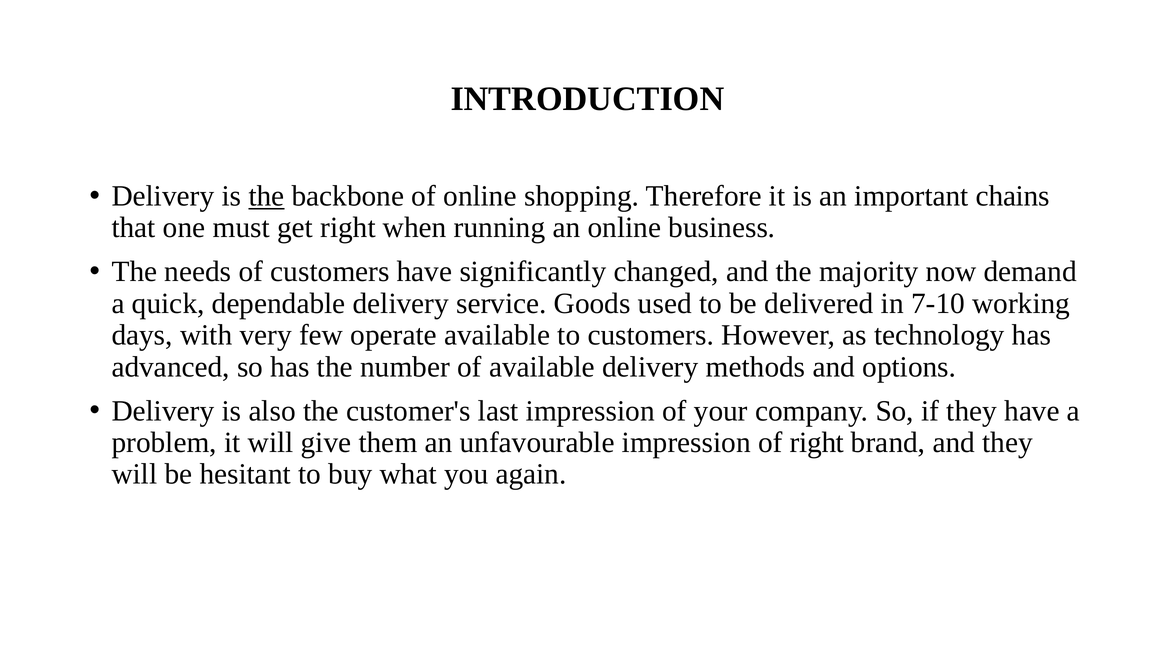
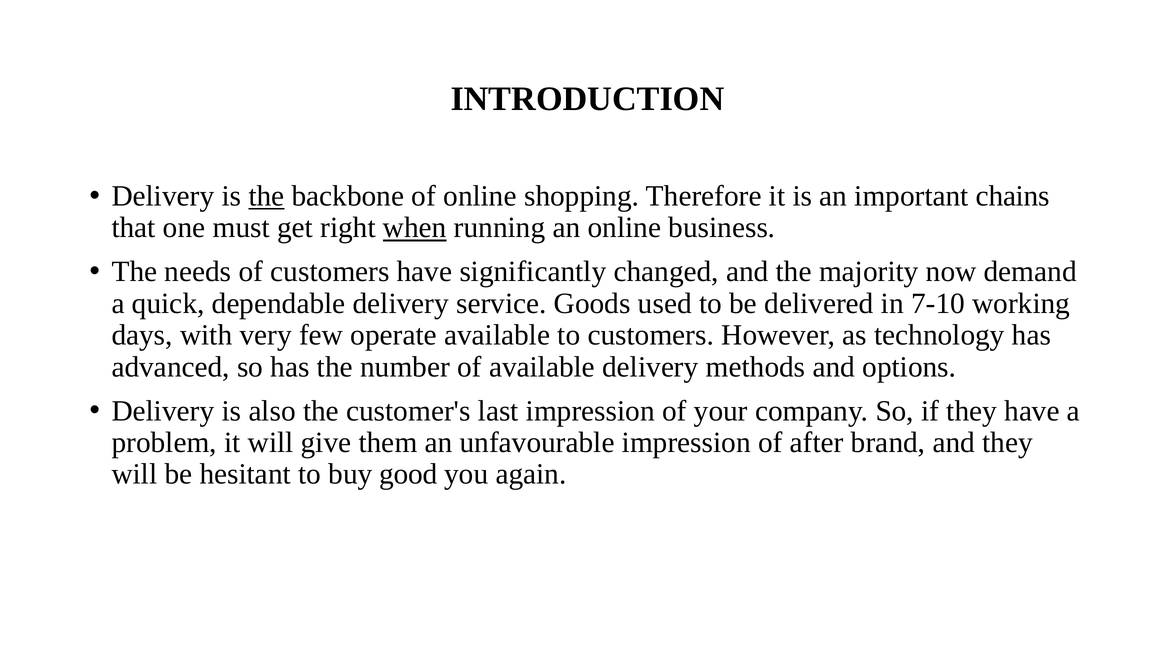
when underline: none -> present
of right: right -> after
what: what -> good
